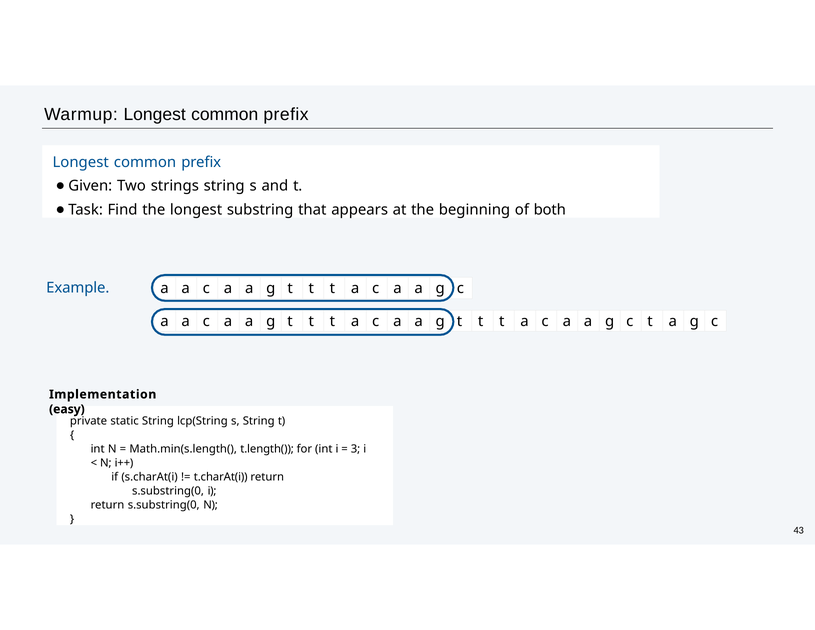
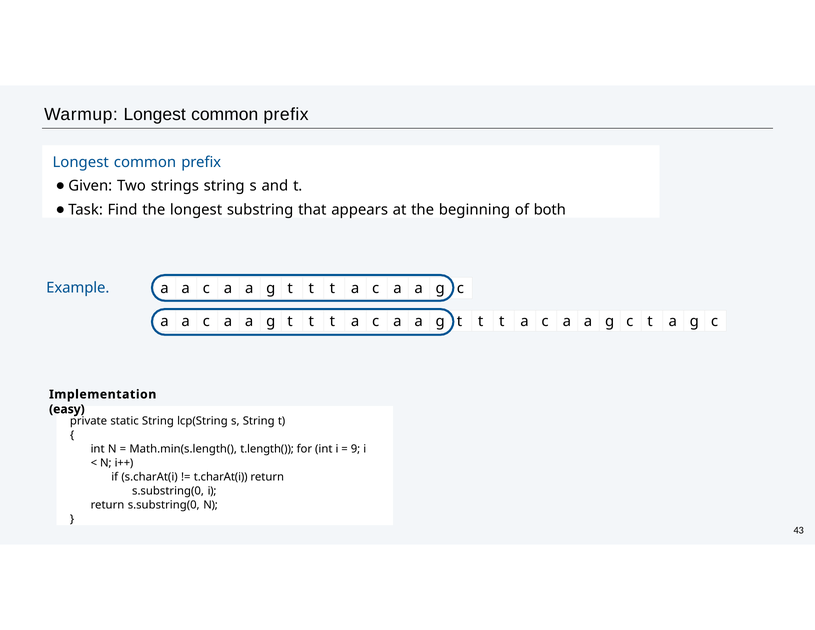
3: 3 -> 9
